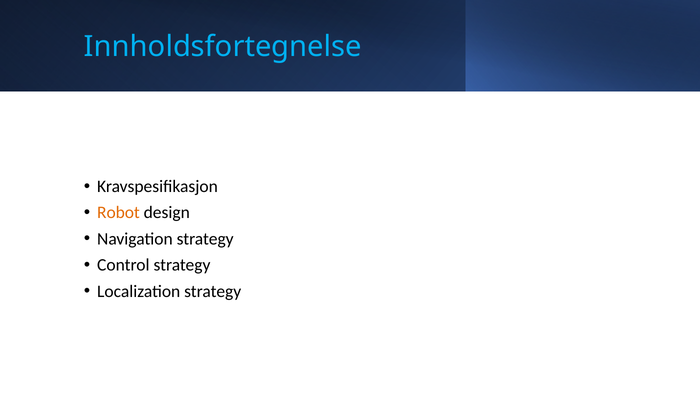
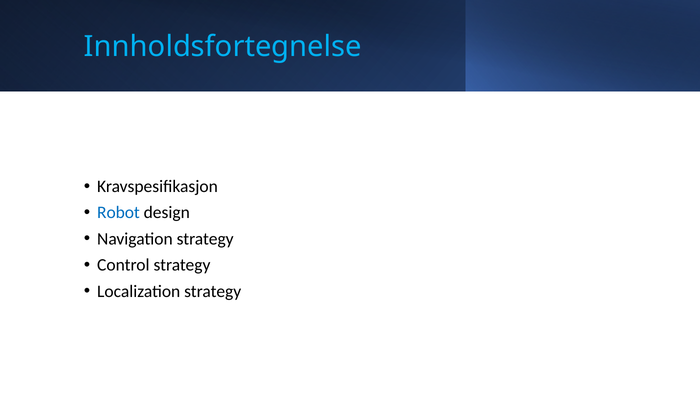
Robot colour: orange -> blue
